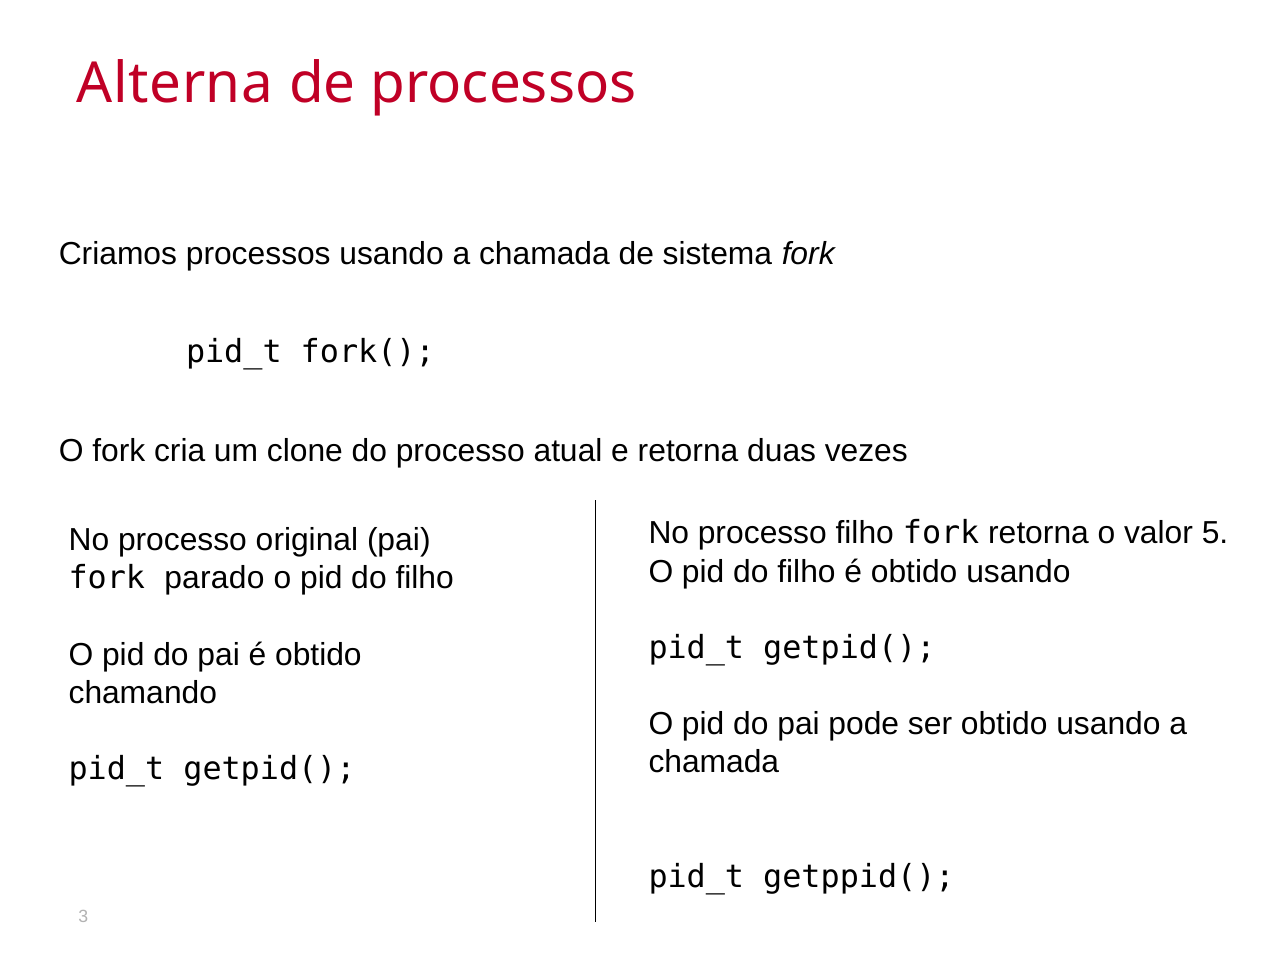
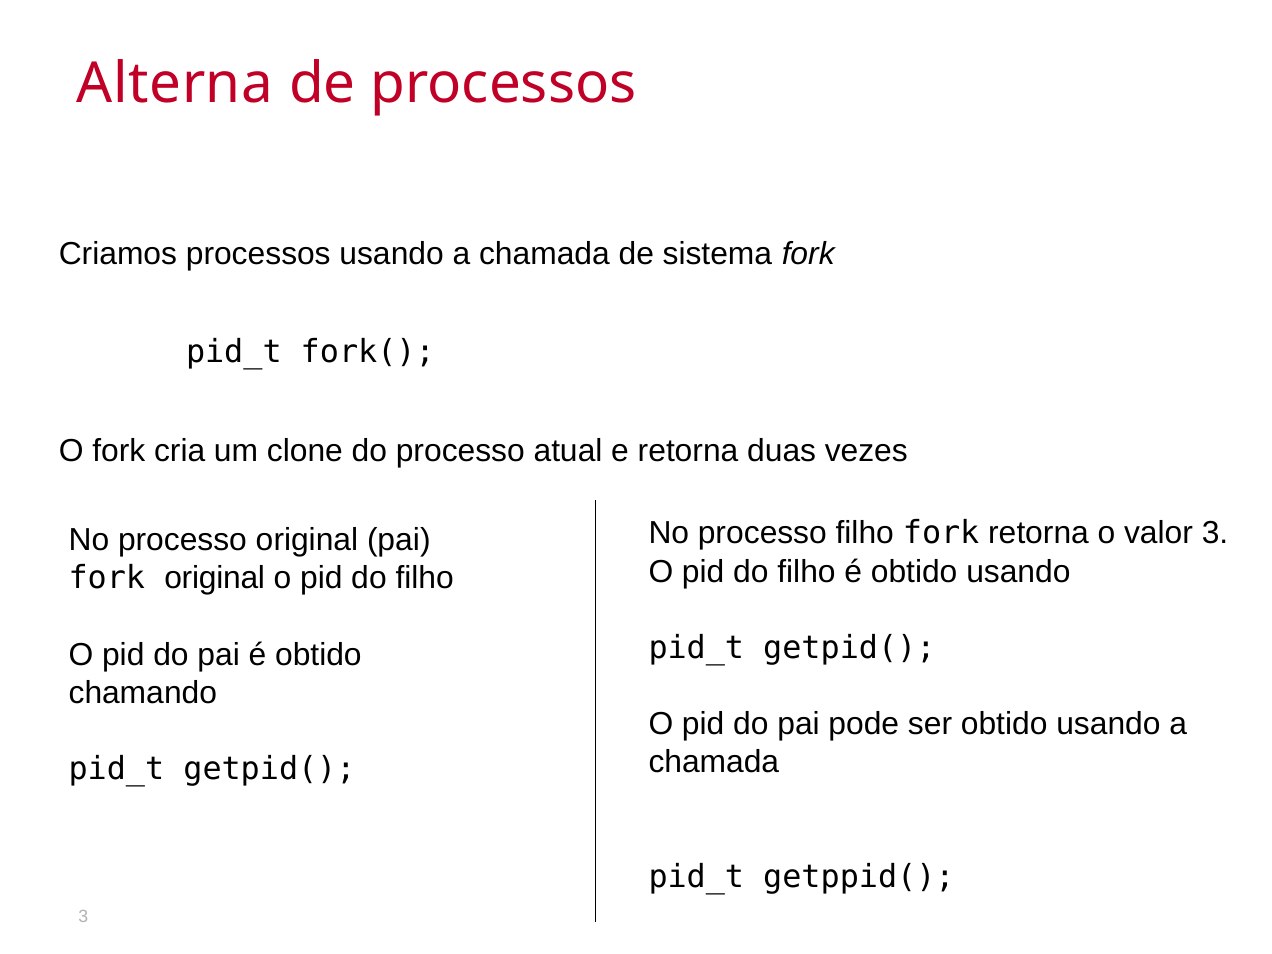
valor 5: 5 -> 3
fork parado: parado -> original
